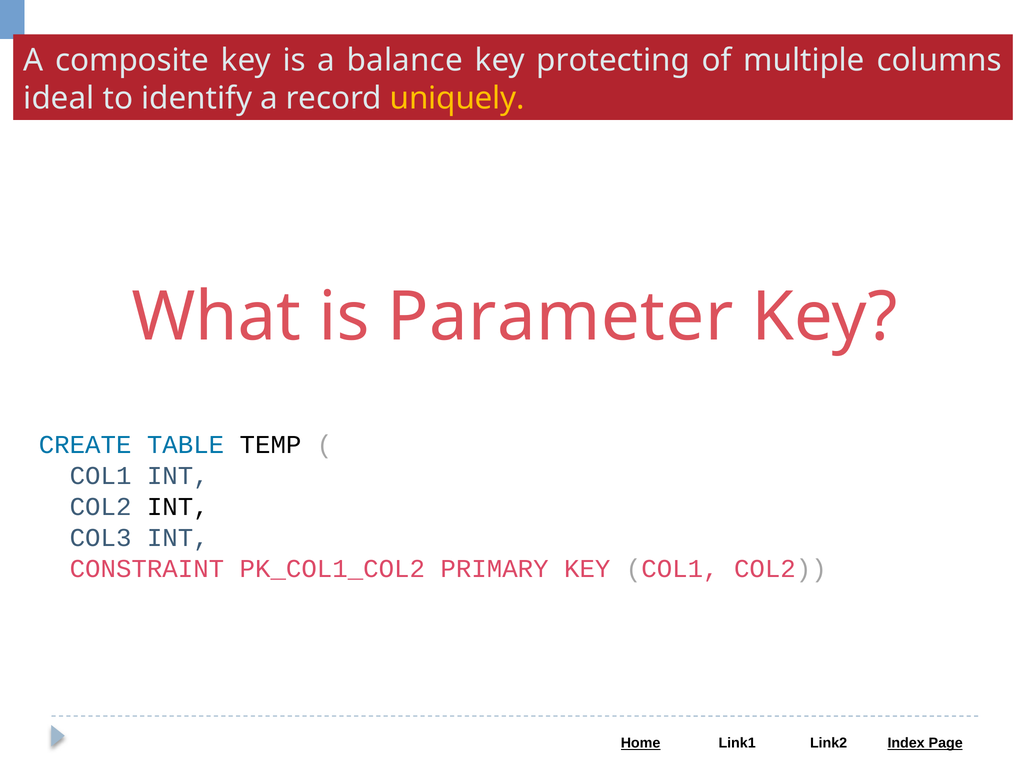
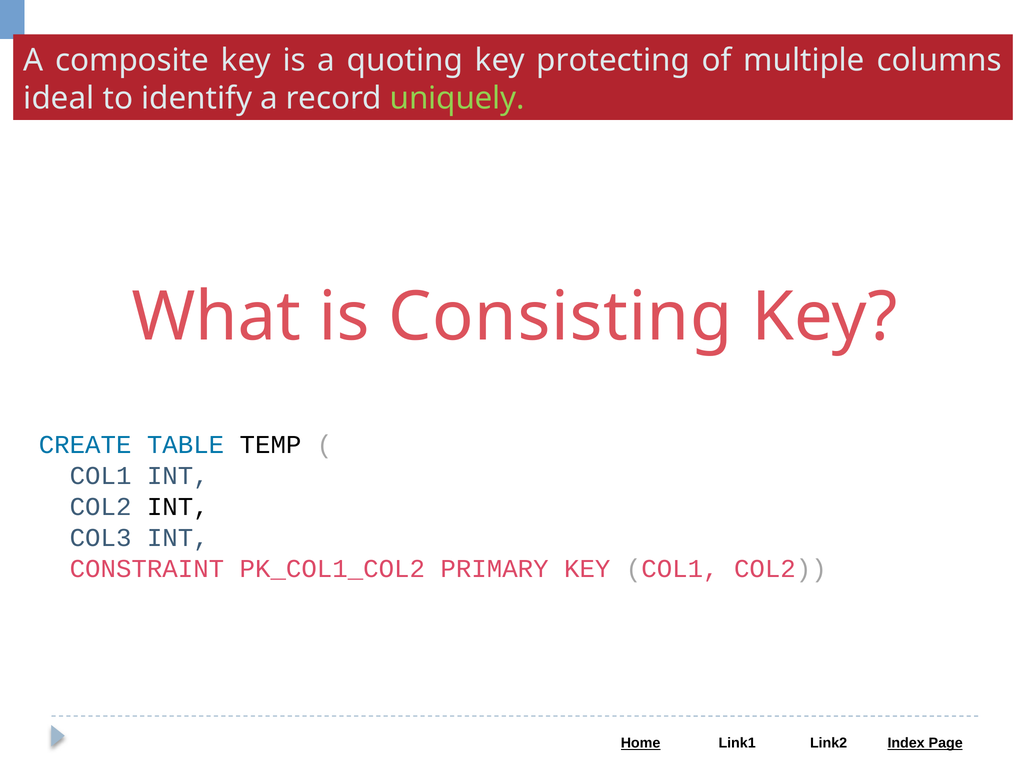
balance: balance -> quoting
uniquely colour: yellow -> light green
Parameter: Parameter -> Consisting
